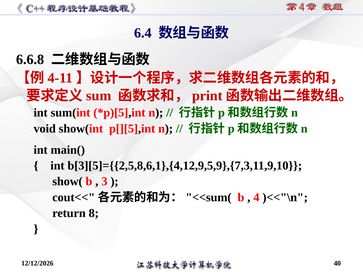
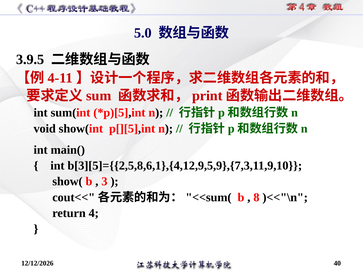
6.4: 6.4 -> 5.0
6.6.8: 6.6.8 -> 3.9.5
4: 4 -> 8
8: 8 -> 4
